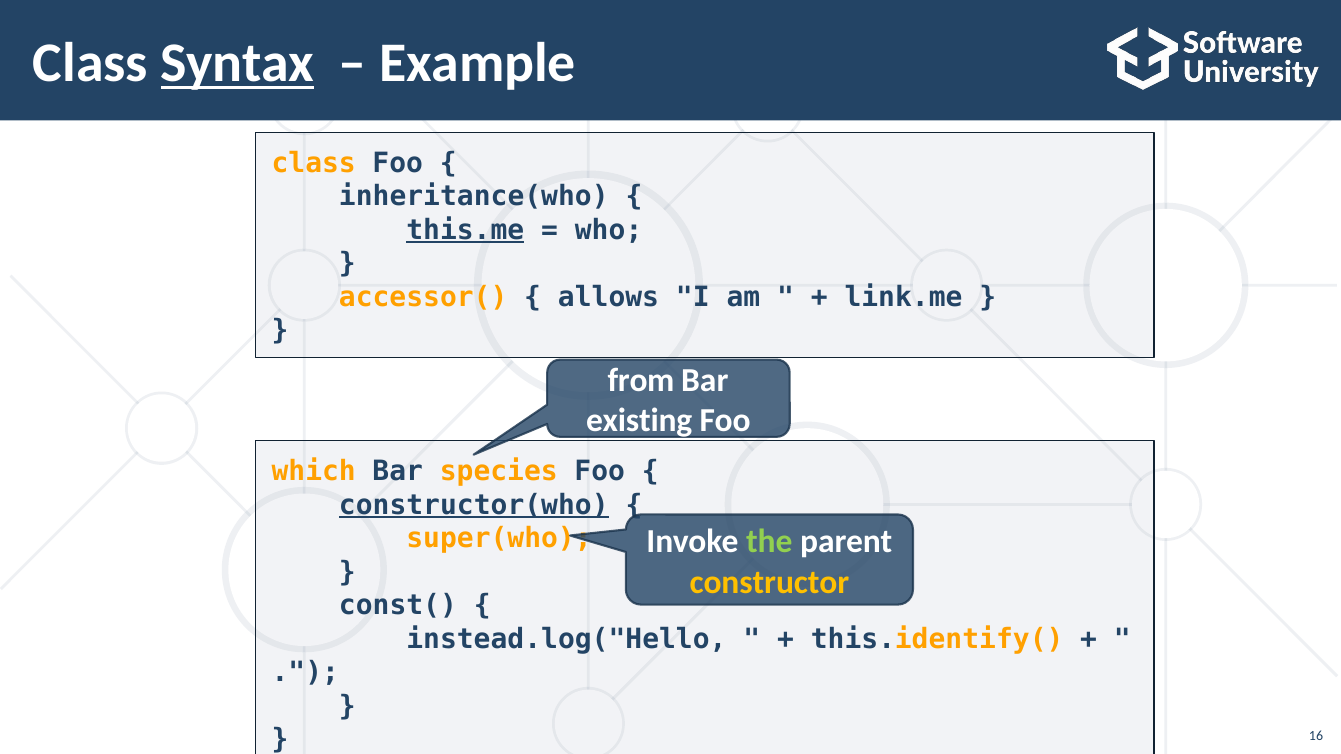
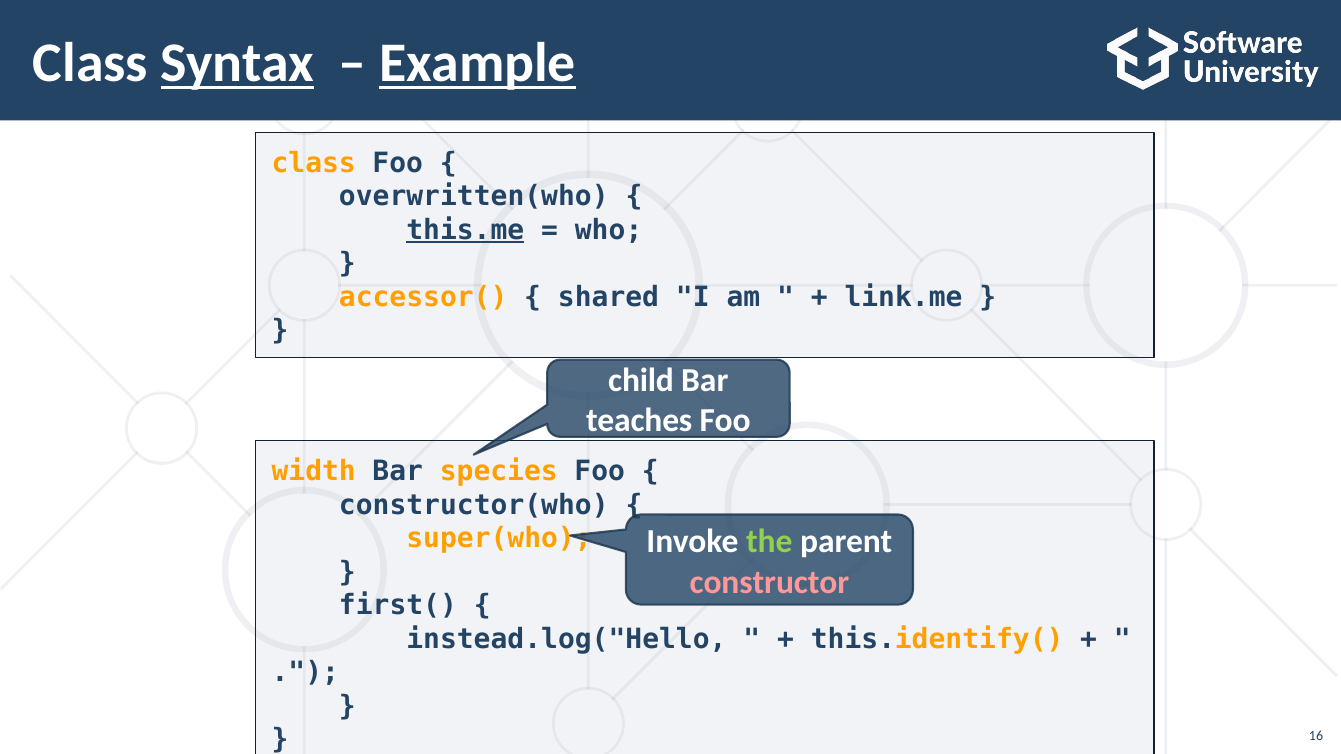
Example underline: none -> present
inheritance(who: inheritance(who -> overwritten(who
allows: allows -> shared
from: from -> child
existing: existing -> teaches
which: which -> width
constructor(who underline: present -> none
constructor colour: yellow -> pink
const(: const( -> first(
